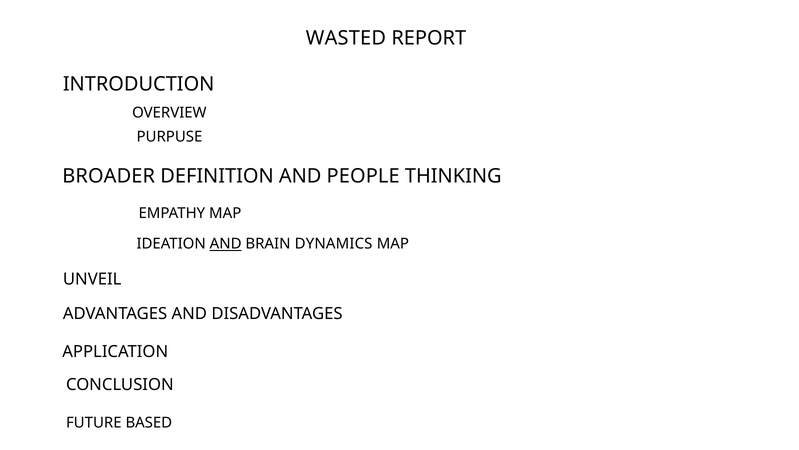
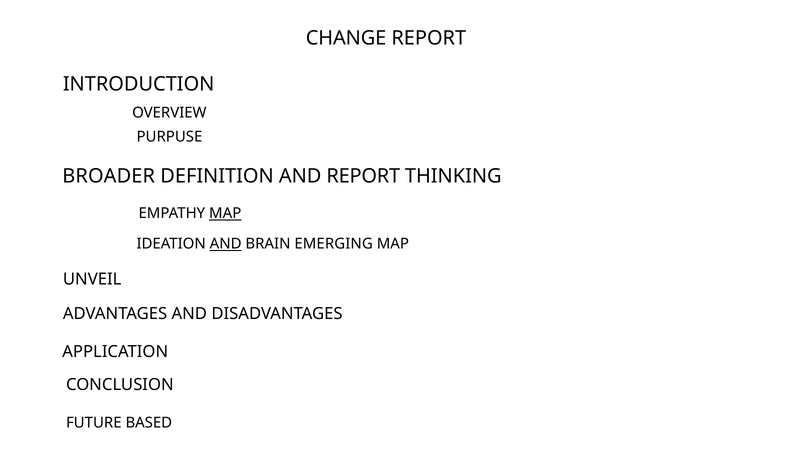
WASTED: WASTED -> CHANGE
AND PEOPLE: PEOPLE -> REPORT
MAP at (225, 213) underline: none -> present
DYNAMICS: DYNAMICS -> EMERGING
